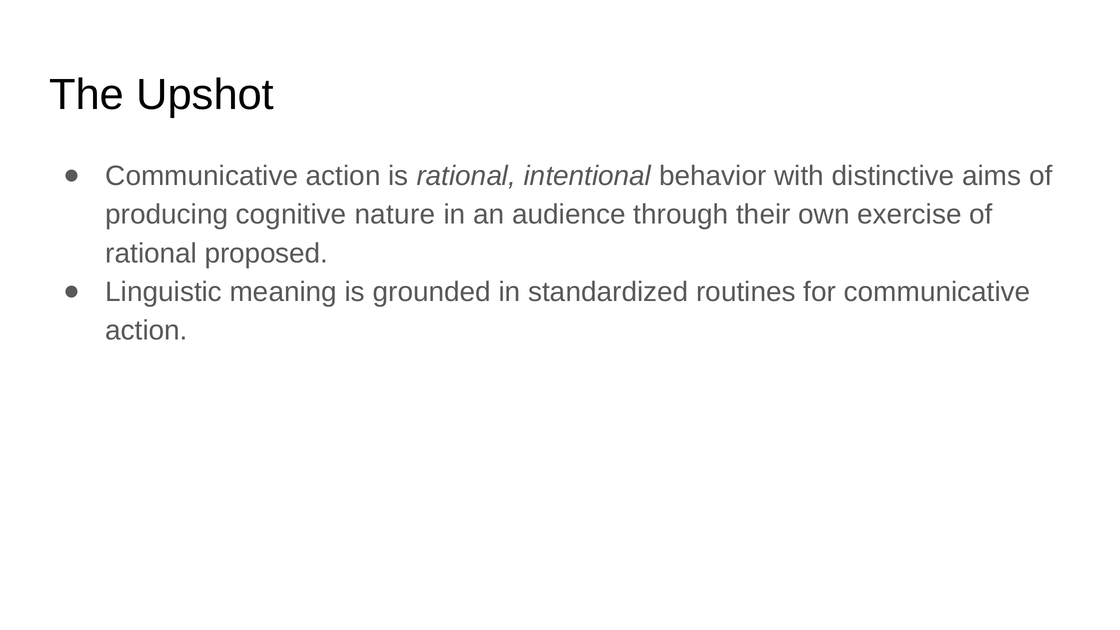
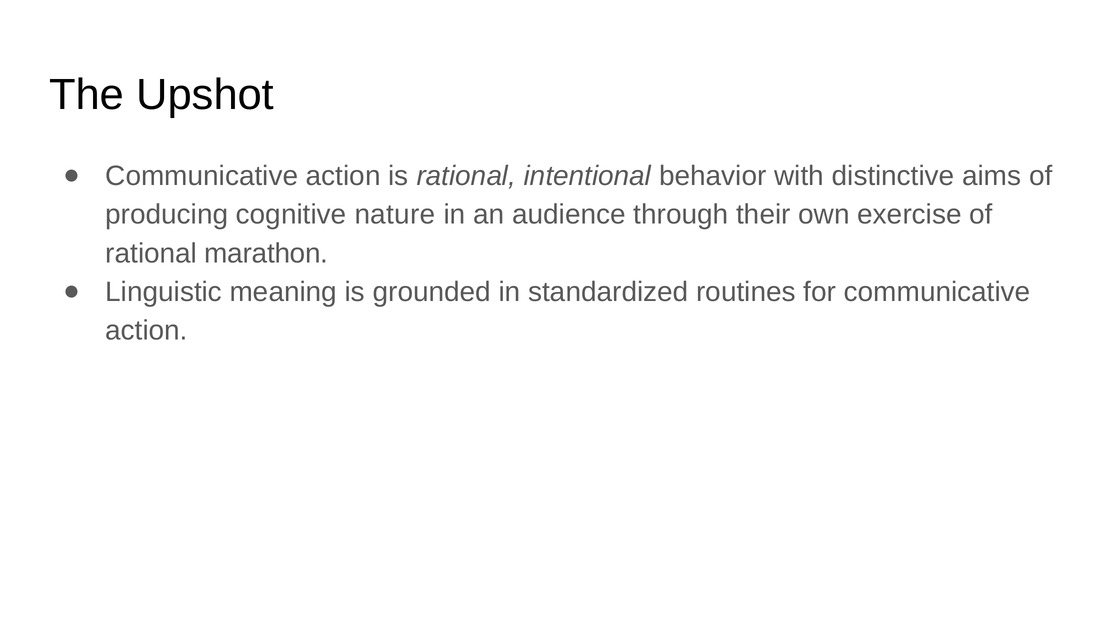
proposed: proposed -> marathon
